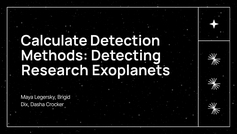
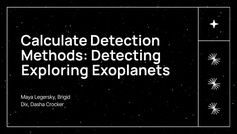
Research: Research -> Exploring
